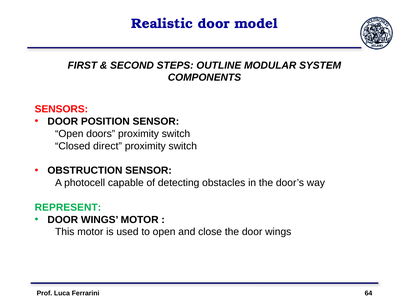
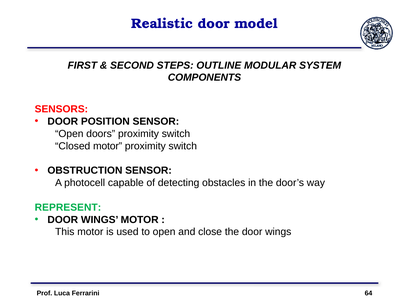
Closed direct: direct -> motor
